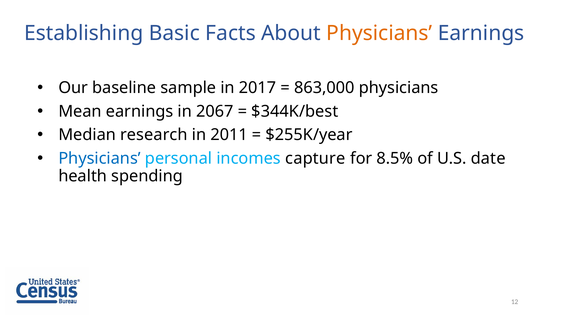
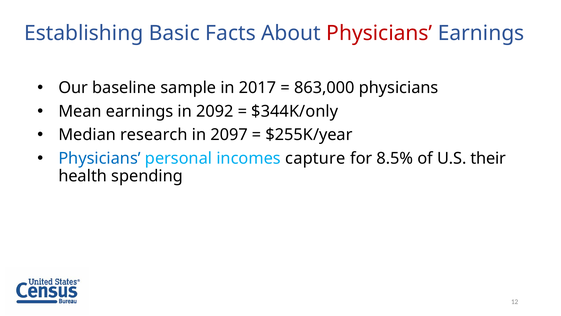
Physicians at (379, 33) colour: orange -> red
2067: 2067 -> 2092
$344K/best: $344K/best -> $344K/only
2011: 2011 -> 2097
date: date -> their
